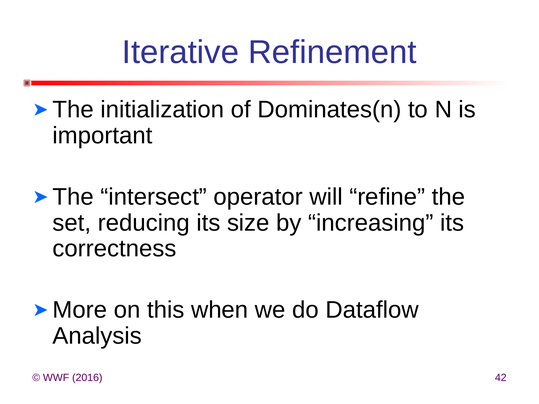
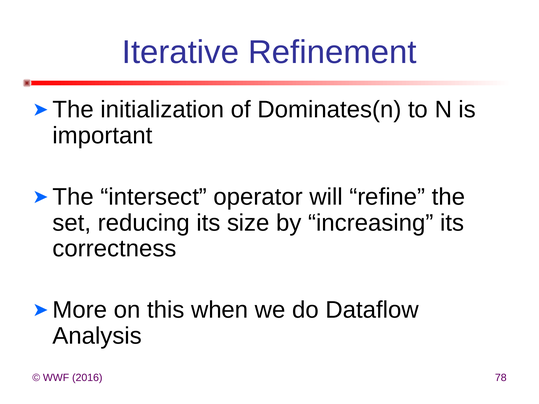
42: 42 -> 78
